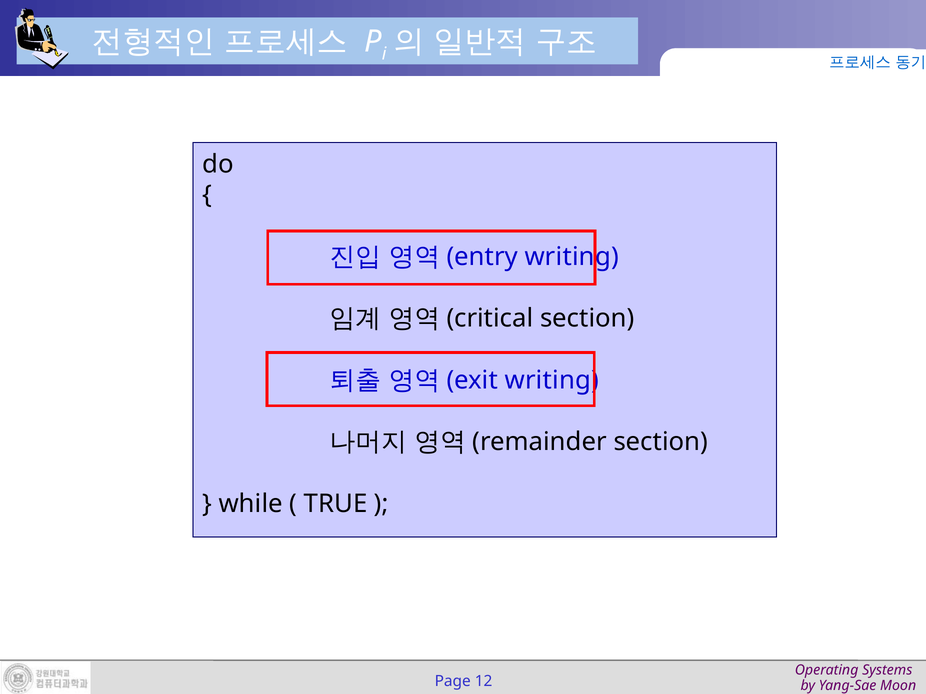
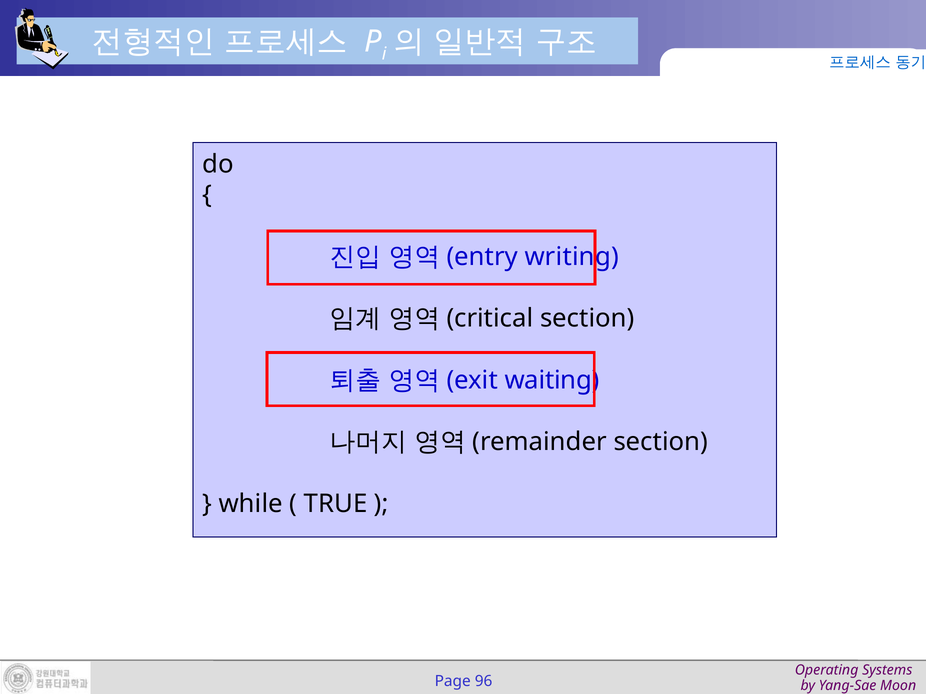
writing at (552, 380): writing -> waiting
12: 12 -> 96
